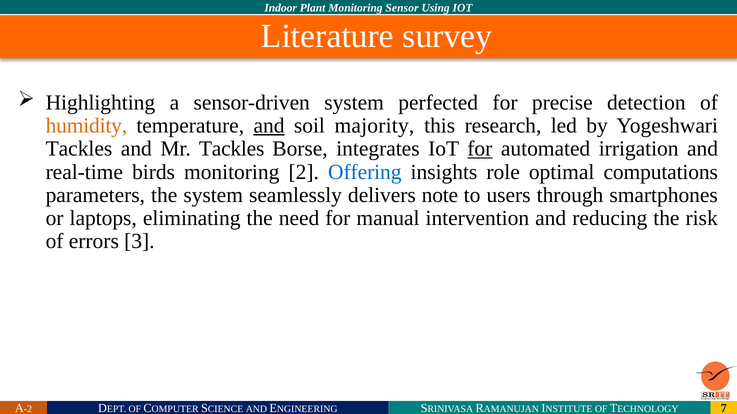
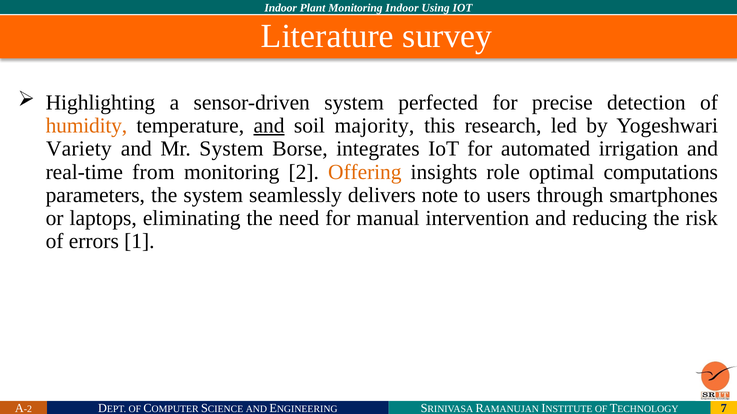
Monitoring Sensor: Sensor -> Indoor
Tackles at (79, 149): Tackles -> Variety
Mr Tackles: Tackles -> System
for at (480, 149) underline: present -> none
birds: birds -> from
Offering colour: blue -> orange
3: 3 -> 1
